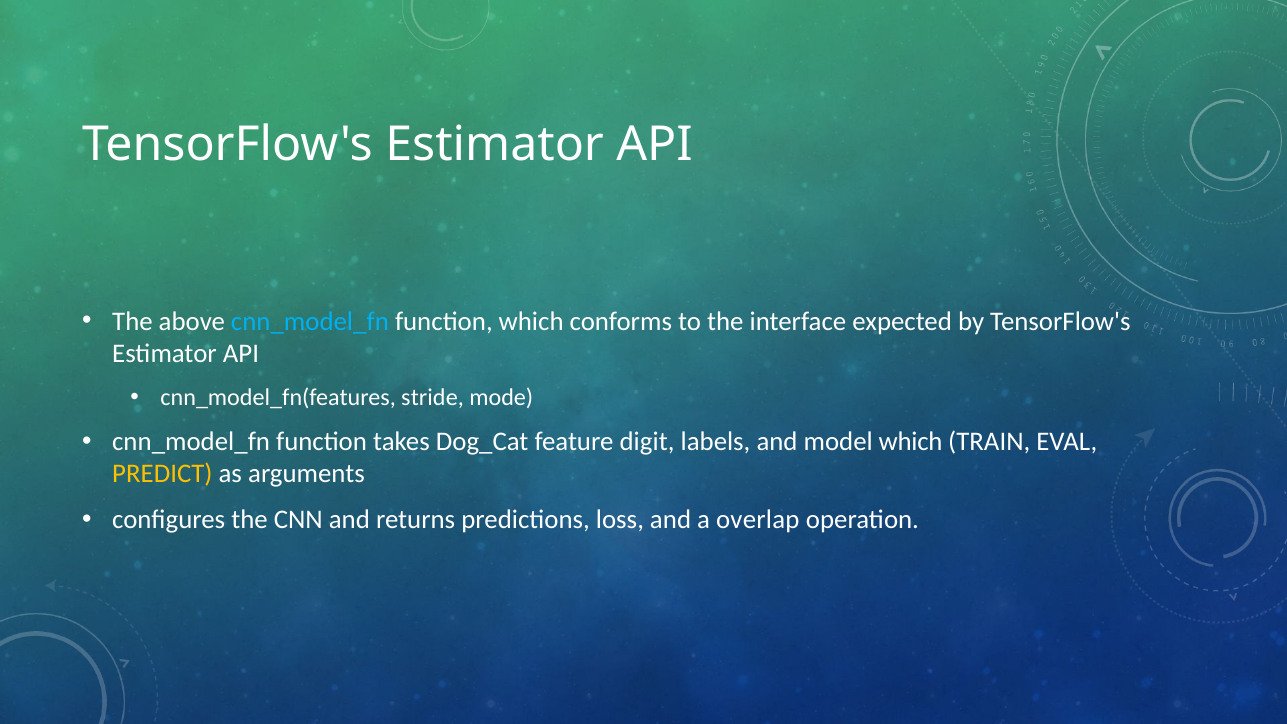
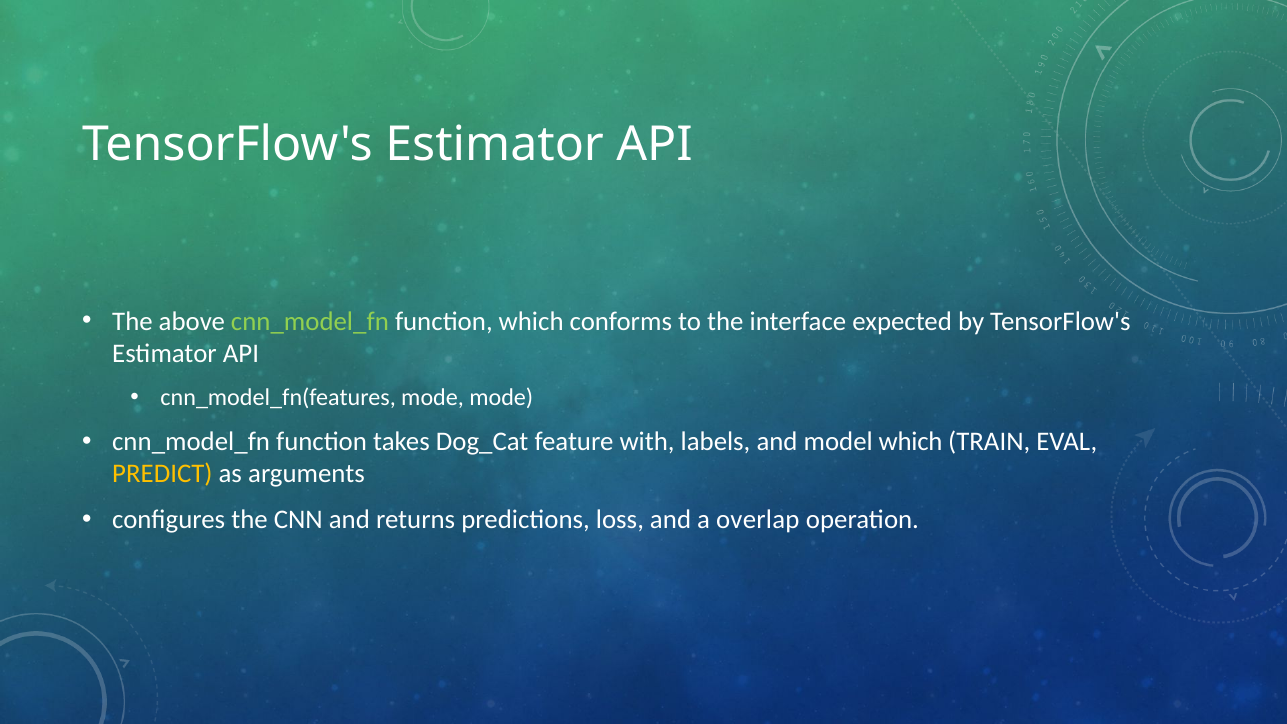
cnn_model_fn at (310, 322) colour: light blue -> light green
cnn_model_fn(features stride: stride -> mode
digit: digit -> with
